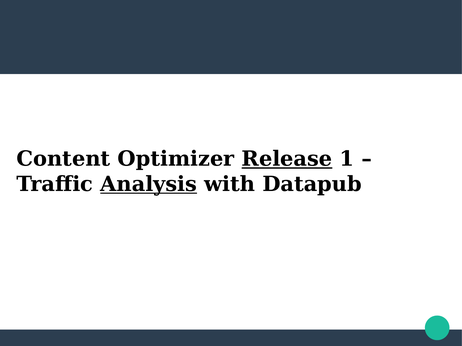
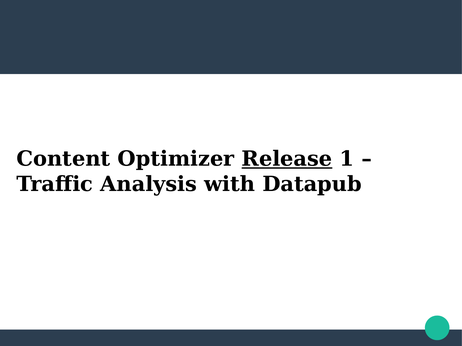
Analysis underline: present -> none
